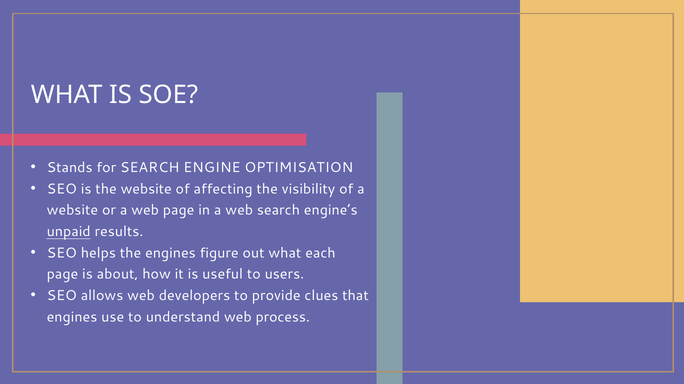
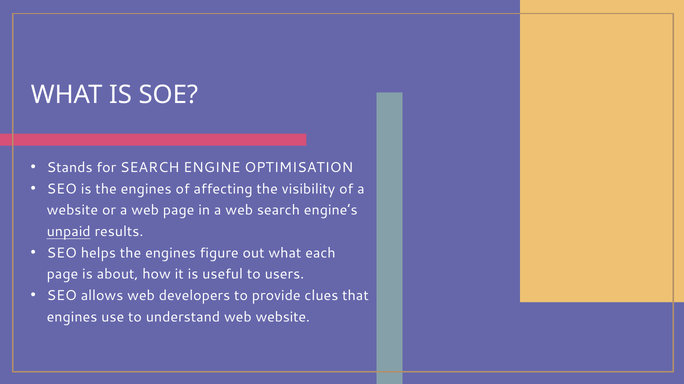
is the website: website -> engines
web process: process -> website
